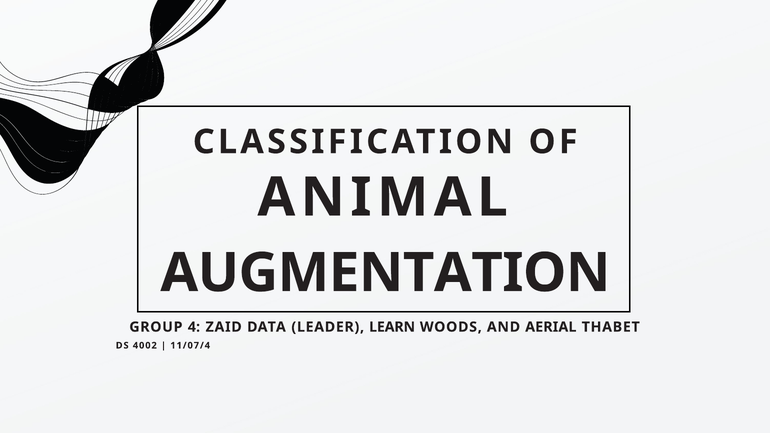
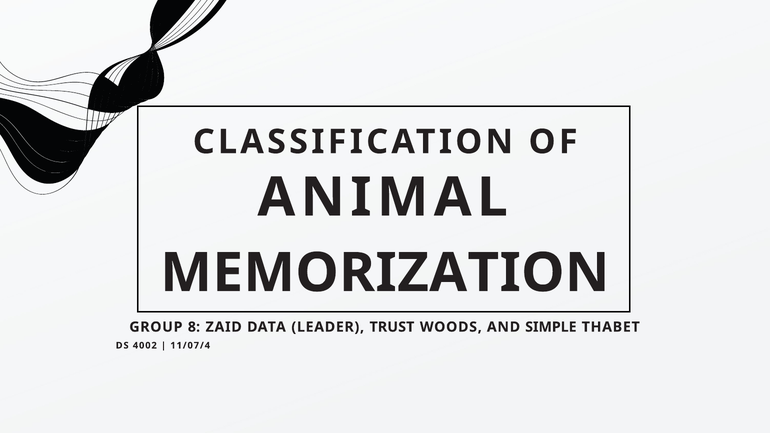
AUGMENTATION: AUGMENTATION -> MEMORIZATION
4: 4 -> 8
LEARN: LEARN -> TRUST
AERIAL: AERIAL -> SIMPLE
